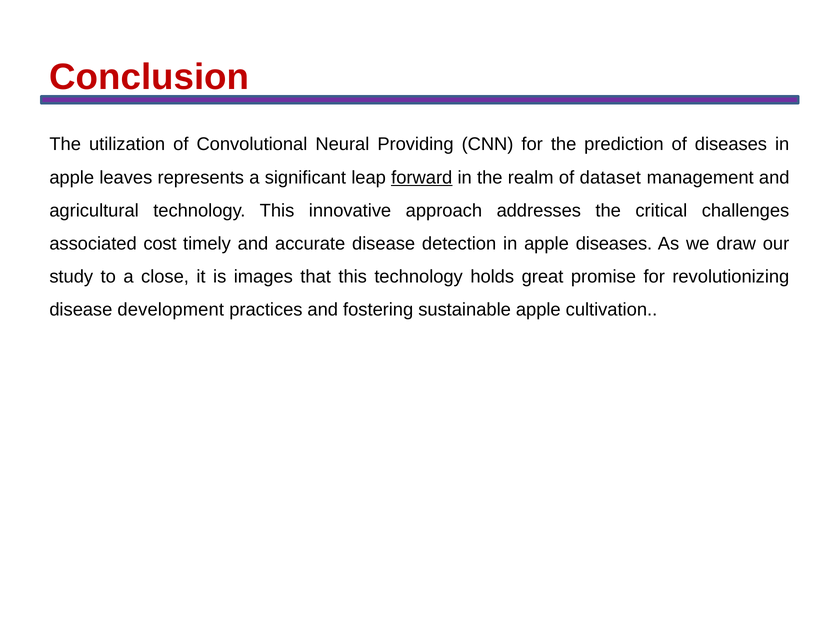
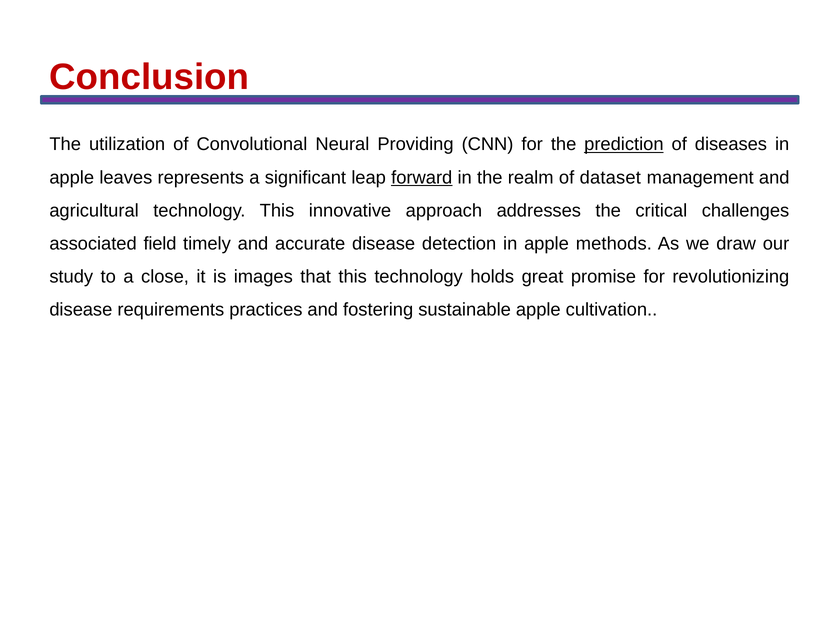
prediction underline: none -> present
cost: cost -> field
apple diseases: diseases -> methods
development: development -> requirements
